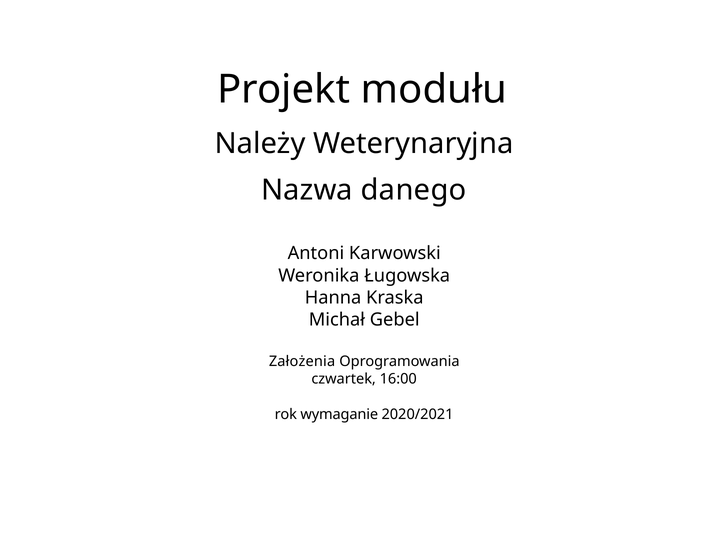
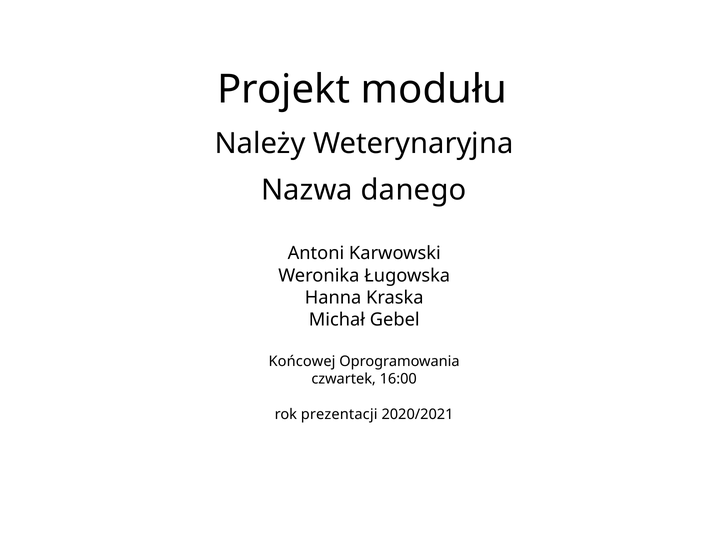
Założenia: Założenia -> Końcowej
wymaganie: wymaganie -> prezentacji
